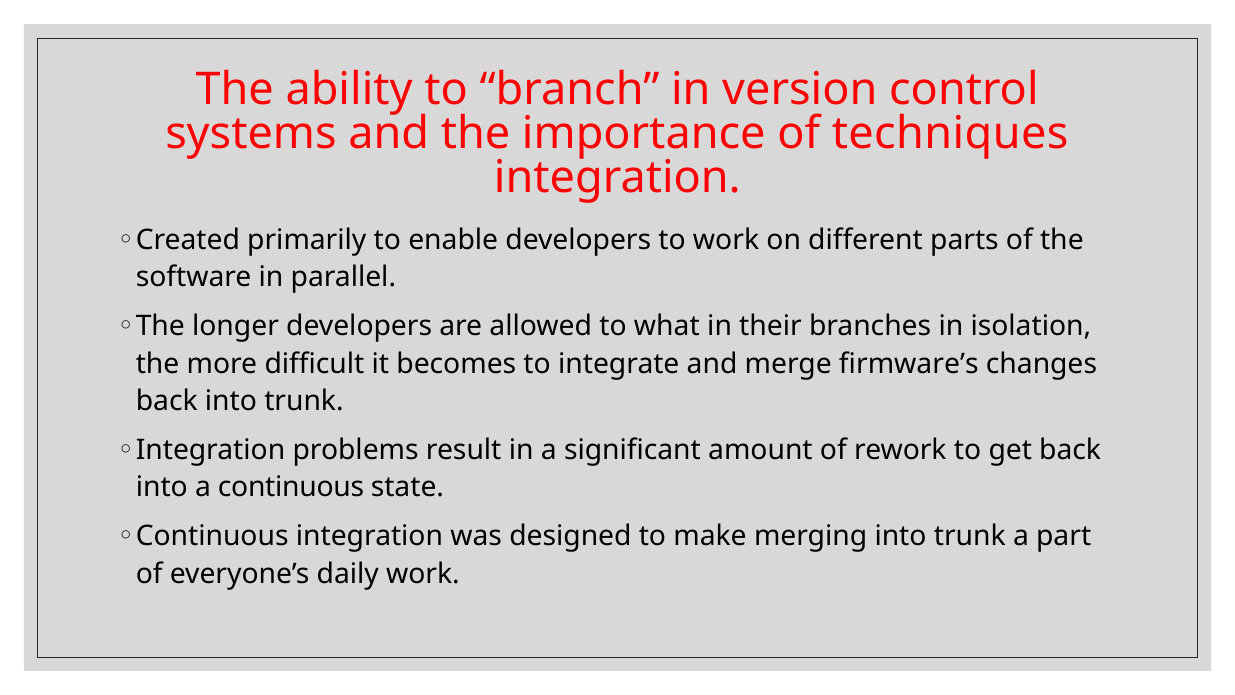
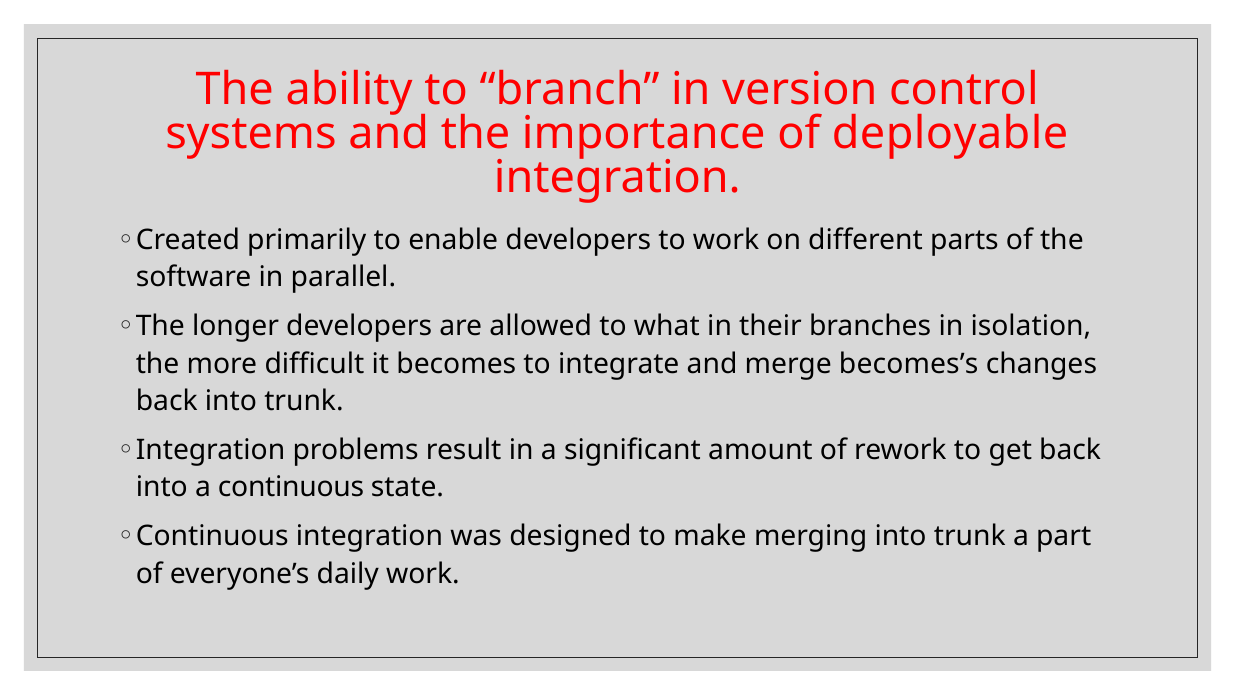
techniques: techniques -> deployable
firmware’s: firmware’s -> becomes’s
